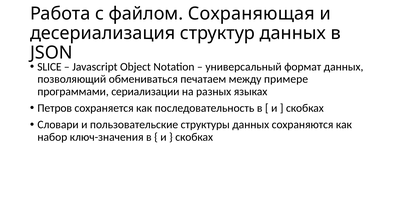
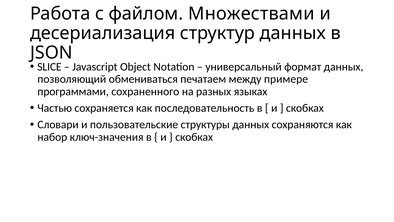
Сохраняющая: Сохраняющая -> Множествами
сериализации: сериализации -> сохраненного
Петров: Петров -> Частью
